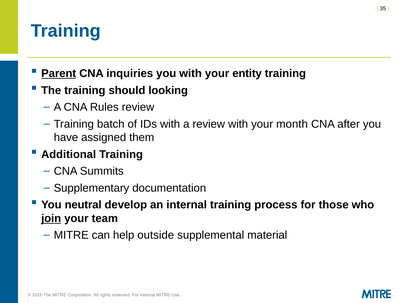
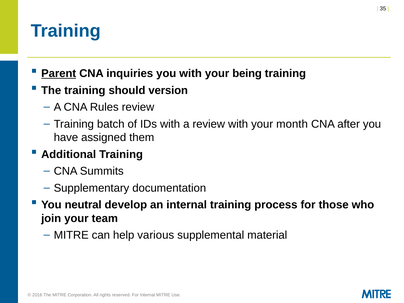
entity: entity -> being
looking: looking -> version
join underline: present -> none
outside: outside -> various
